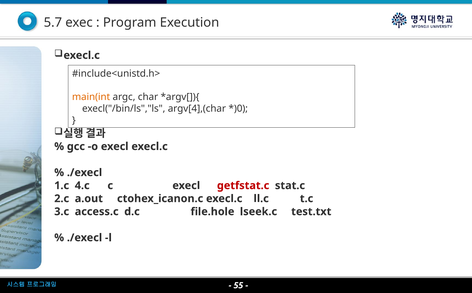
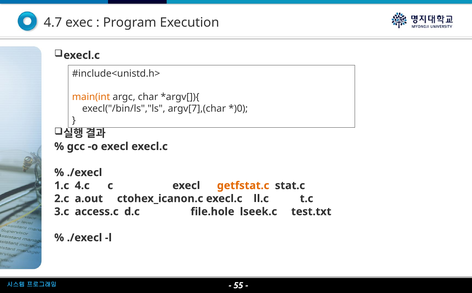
5.7: 5.7 -> 4.7
argv[4],(char: argv[4],(char -> argv[7],(char
getfstat.c colour: red -> orange
